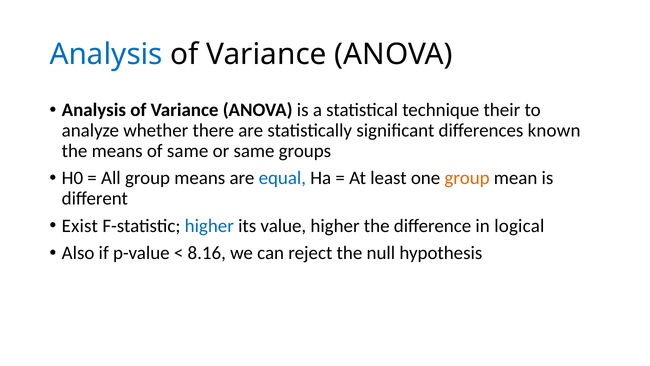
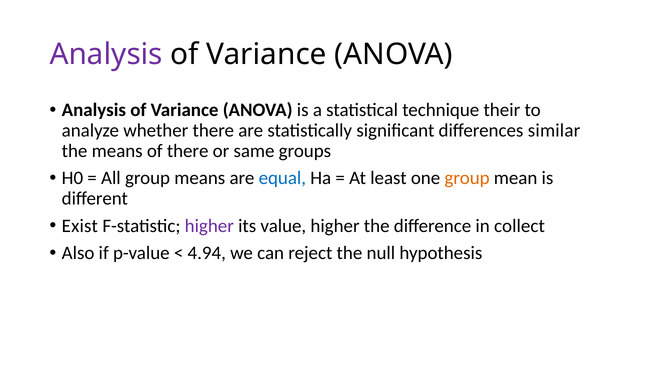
Analysis at (106, 55) colour: blue -> purple
known: known -> similar
of same: same -> there
higher at (209, 226) colour: blue -> purple
logical: logical -> collect
8.16: 8.16 -> 4.94
